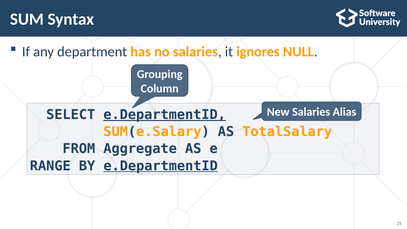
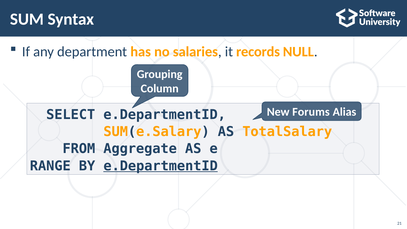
ignores: ignores -> records
New Salaries: Salaries -> Forums
e.DepartmentID at (165, 115) underline: present -> none
